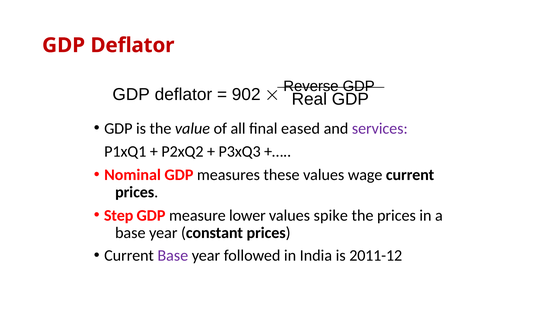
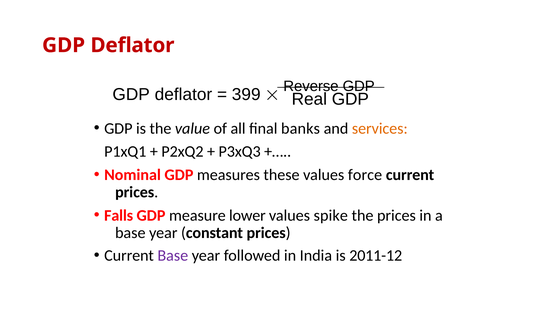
902: 902 -> 399
eased: eased -> banks
services colour: purple -> orange
wage: wage -> force
Step: Step -> Falls
